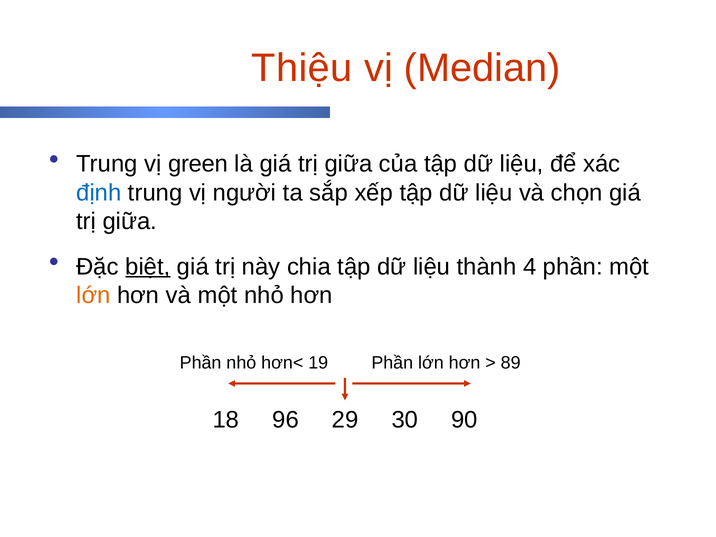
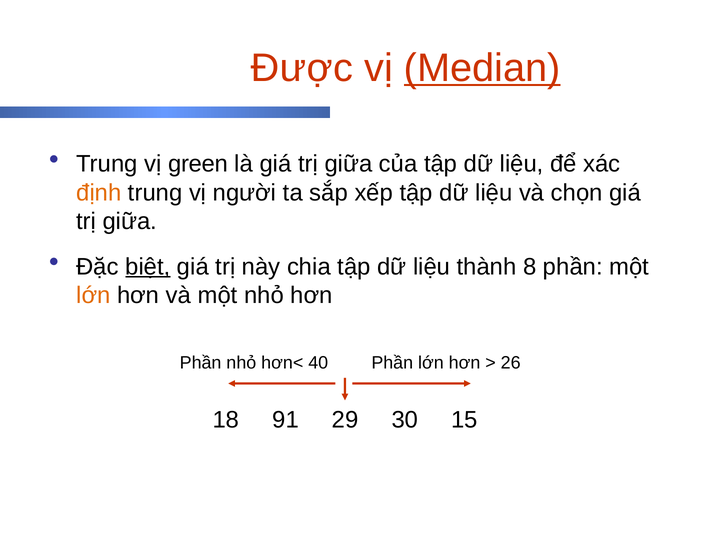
Thiệu: Thiệu -> Được
Median underline: none -> present
định colour: blue -> orange
4: 4 -> 8
19: 19 -> 40
89: 89 -> 26
96: 96 -> 91
90: 90 -> 15
